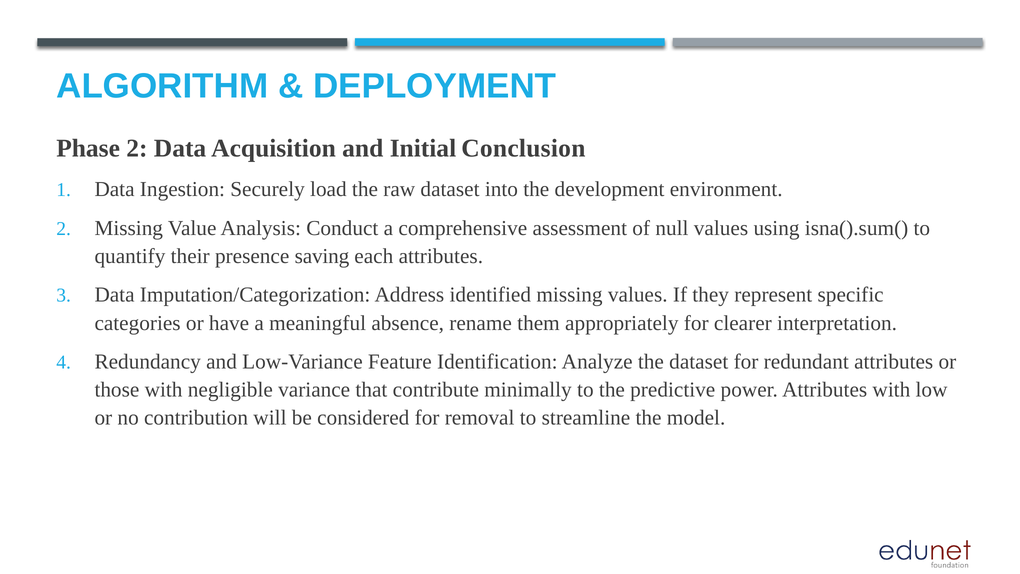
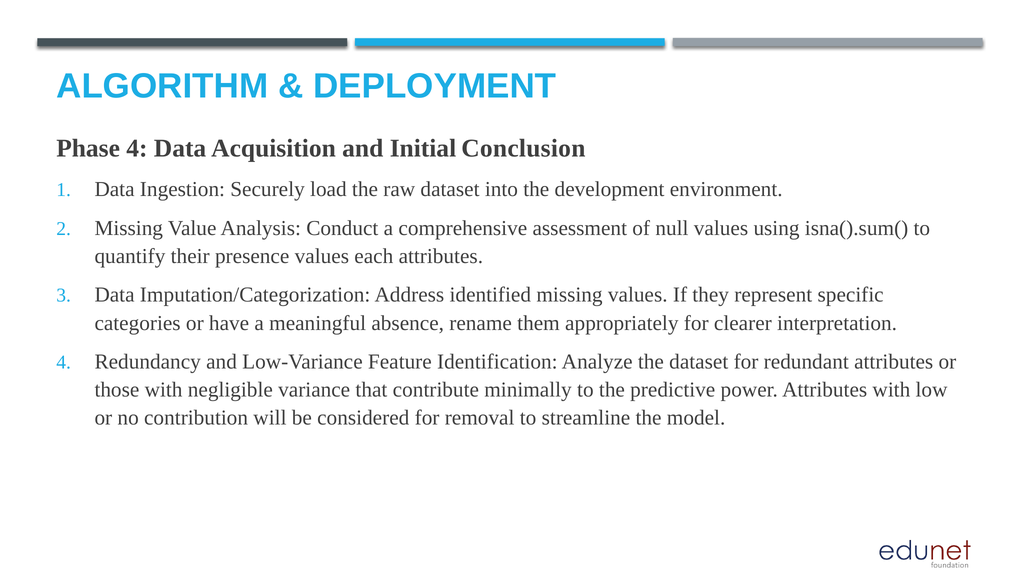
Phase 2: 2 -> 4
presence saving: saving -> values
